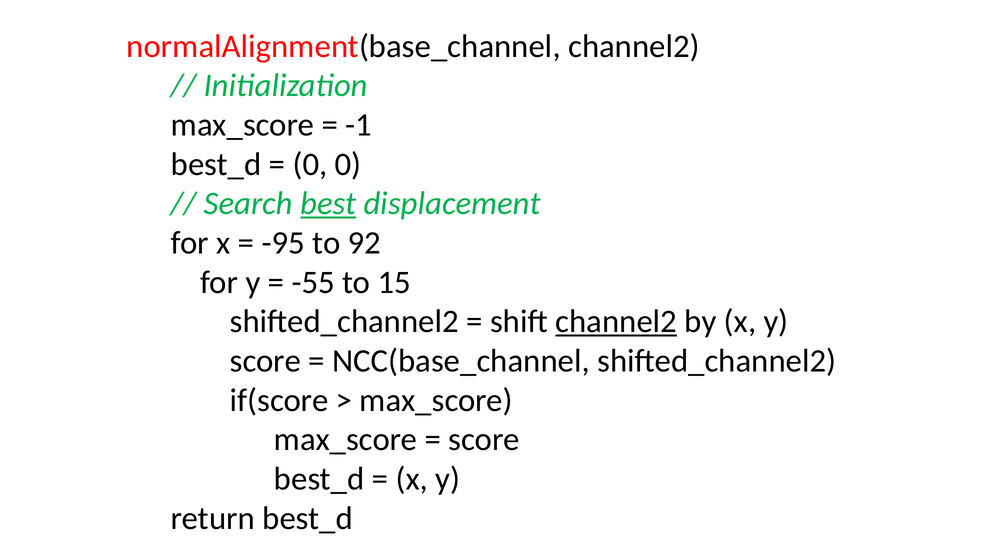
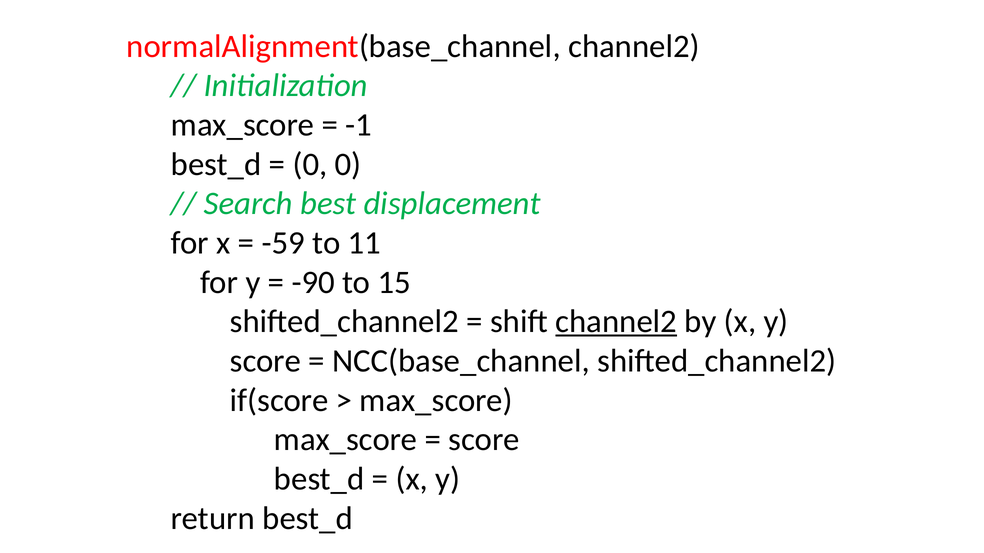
best underline: present -> none
-95: -95 -> -59
92: 92 -> 11
-55: -55 -> -90
